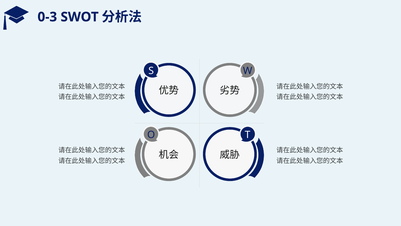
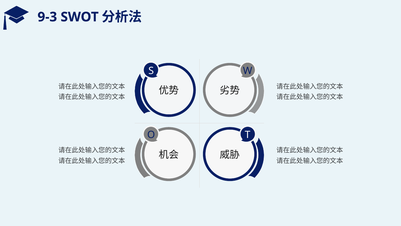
0-3: 0-3 -> 9-3
